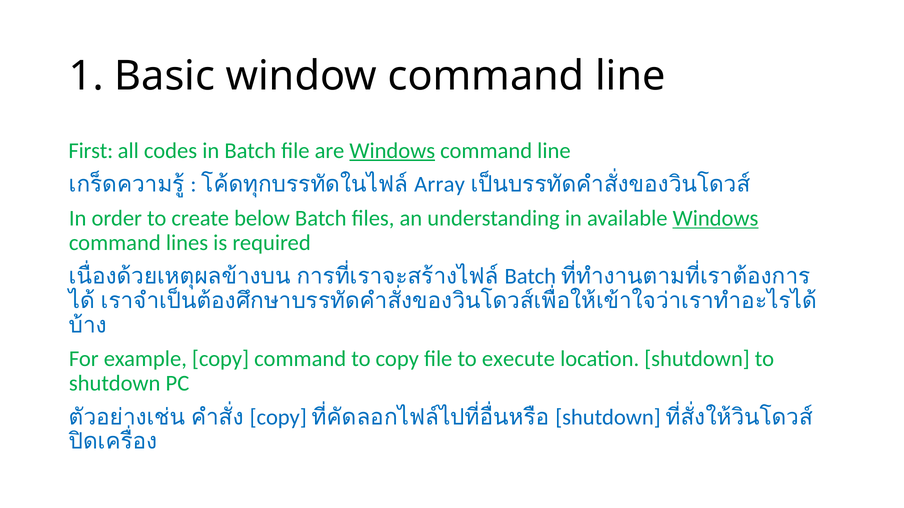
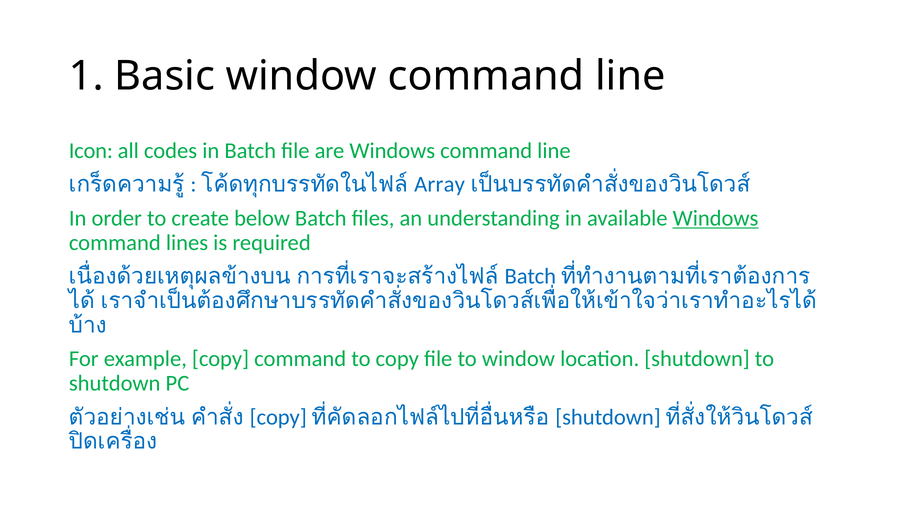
First: First -> Icon
Windows at (392, 151) underline: present -> none
to execute: execute -> window
